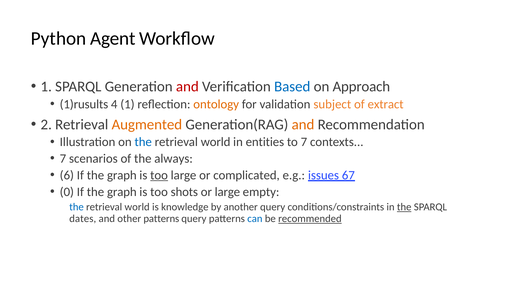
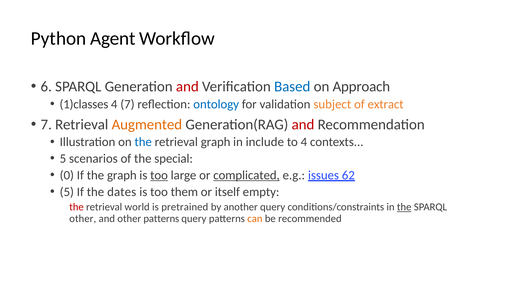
1 at (46, 86): 1 -> 6
1)rusults: 1)rusults -> 1)classes
4 1: 1 -> 7
ontology colour: orange -> blue
2 at (46, 124): 2 -> 7
and at (303, 124) colour: orange -> red
world at (216, 142): world -> graph
entities: entities -> include
to 7: 7 -> 4
7 at (63, 158): 7 -> 5
always: always -> special
6: 6 -> 0
complicated underline: none -> present
67: 67 -> 62
0 at (67, 191): 0 -> 5
graph at (122, 191): graph -> dates
shots: shots -> them
or large: large -> itself
the at (77, 207) colour: blue -> red
knowledge: knowledge -> pretrained
dates at (83, 218): dates -> other
can colour: blue -> orange
recommended underline: present -> none
